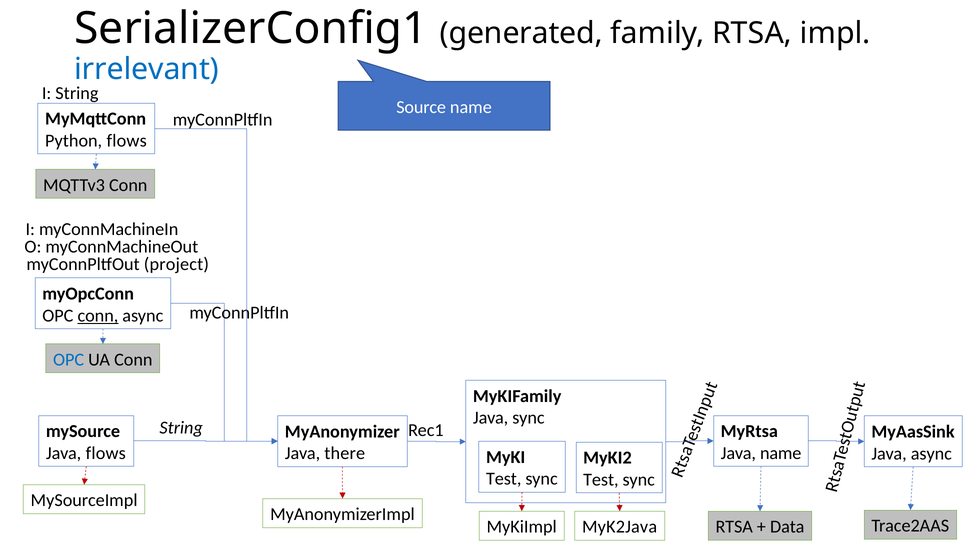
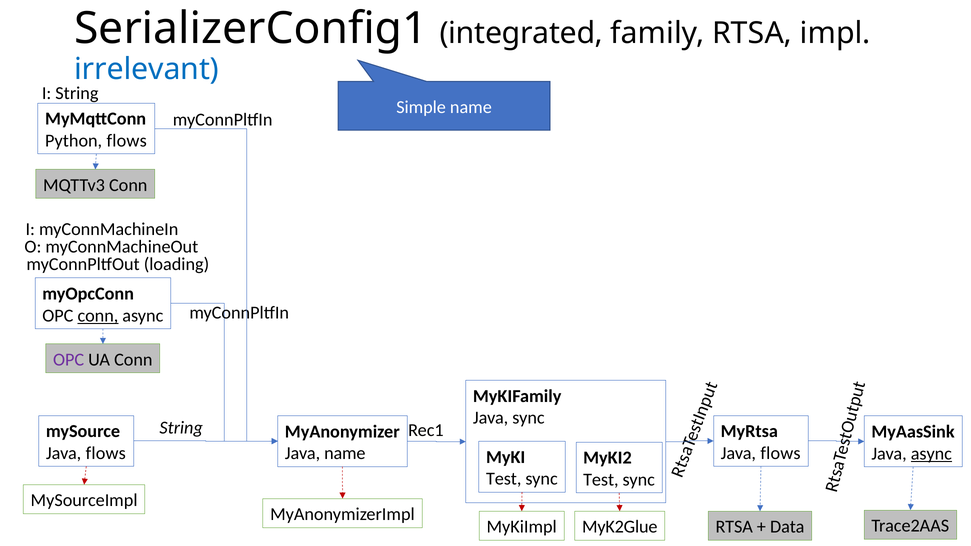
generated: generated -> integrated
Source: Source -> Simple
project: project -> loading
OPC at (69, 360) colour: blue -> purple
name at (781, 453): name -> flows
Java there: there -> name
async at (931, 454) underline: none -> present
MyK2Java: MyK2Java -> MyK2Glue
